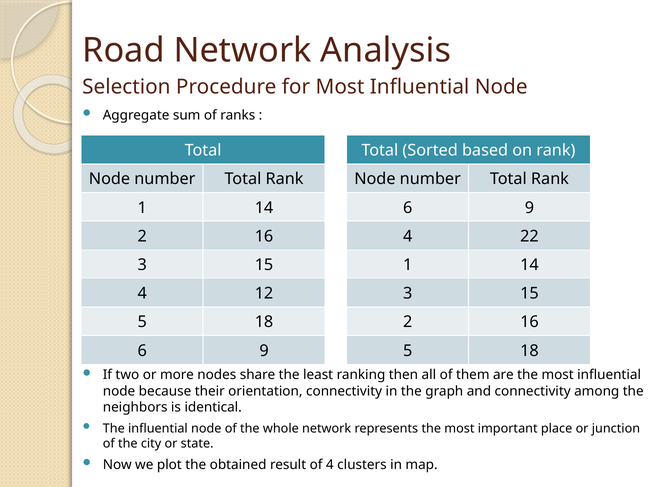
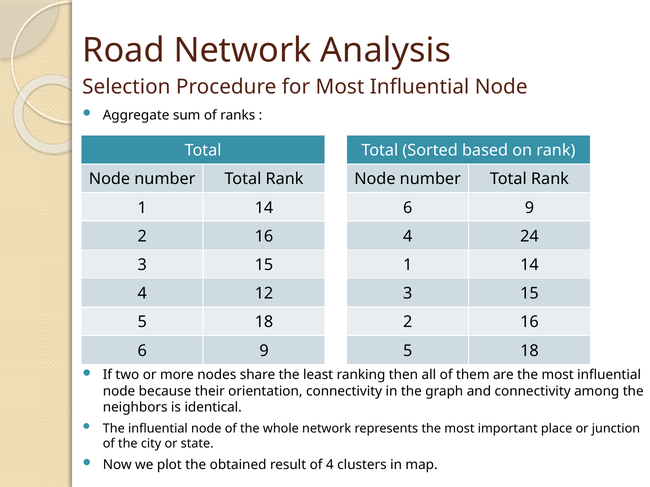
22: 22 -> 24
